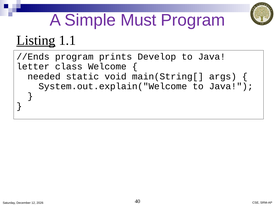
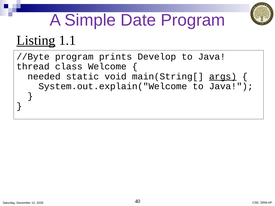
Must: Must -> Date
//Ends: //Ends -> //Byte
letter: letter -> thread
args underline: none -> present
